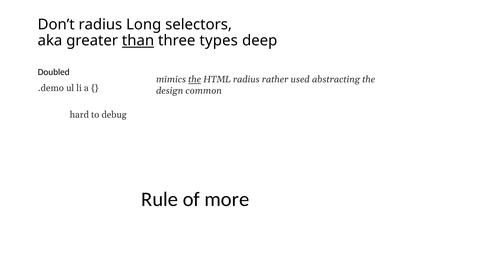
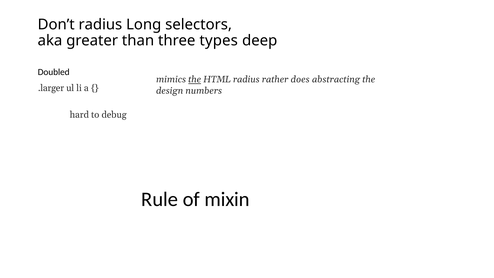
than underline: present -> none
used: used -> does
.demo: .demo -> .larger
common: common -> numbers
more: more -> mixin
